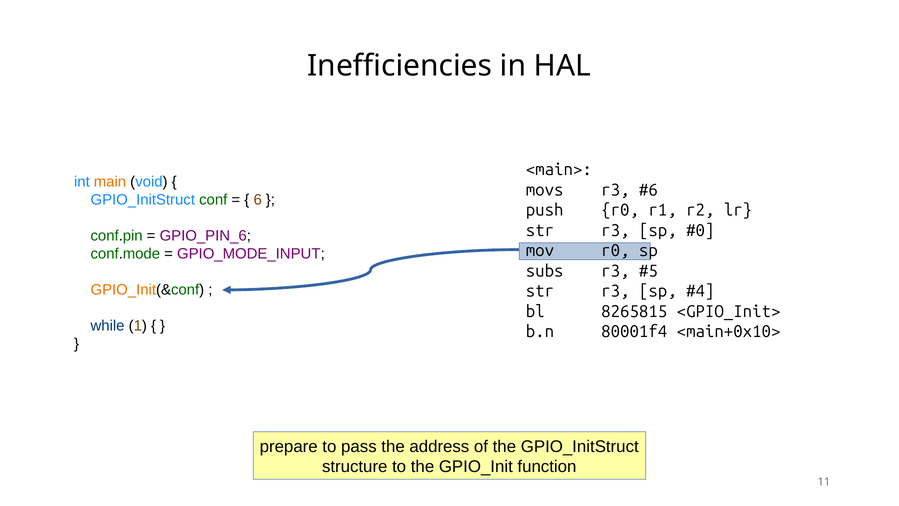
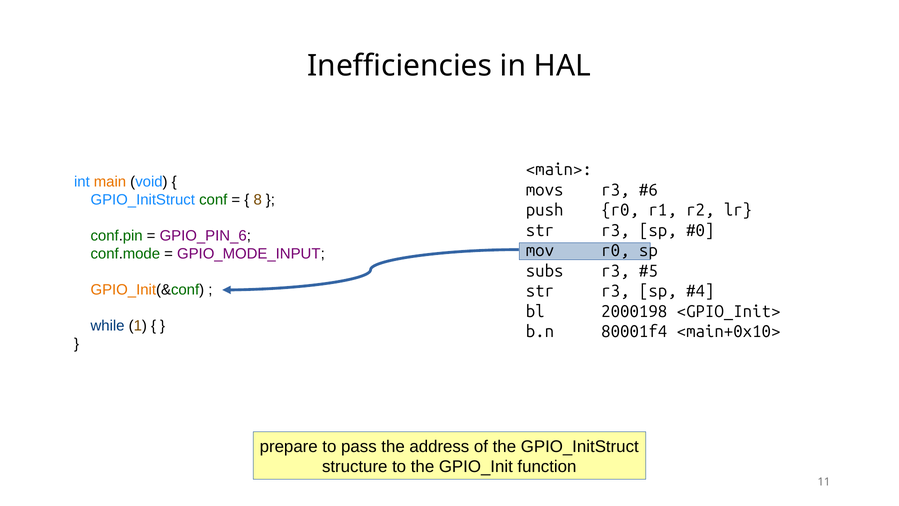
6: 6 -> 8
8265815: 8265815 -> 2000198
